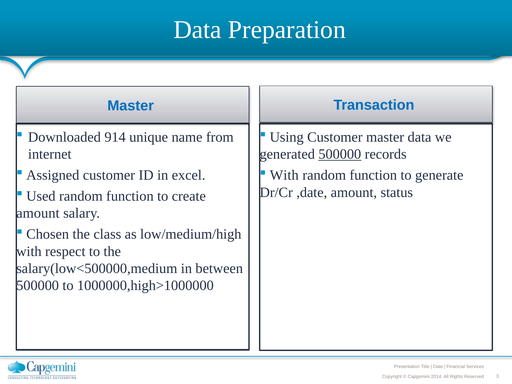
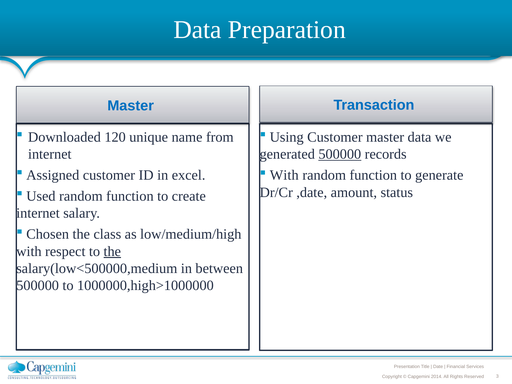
914: 914 -> 120
amount at (38, 213): amount -> internet
the at (112, 251) underline: none -> present
